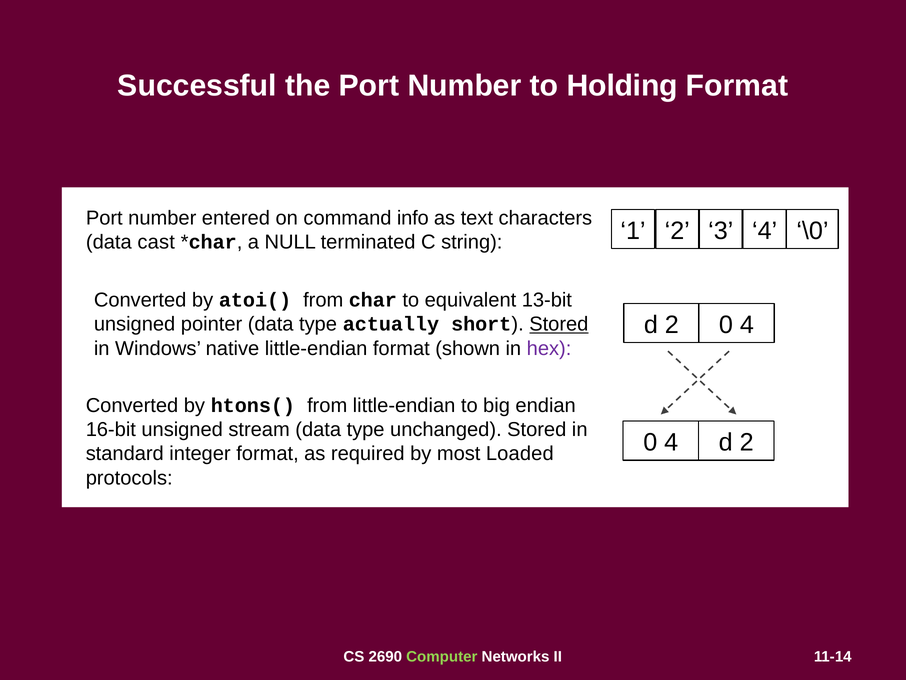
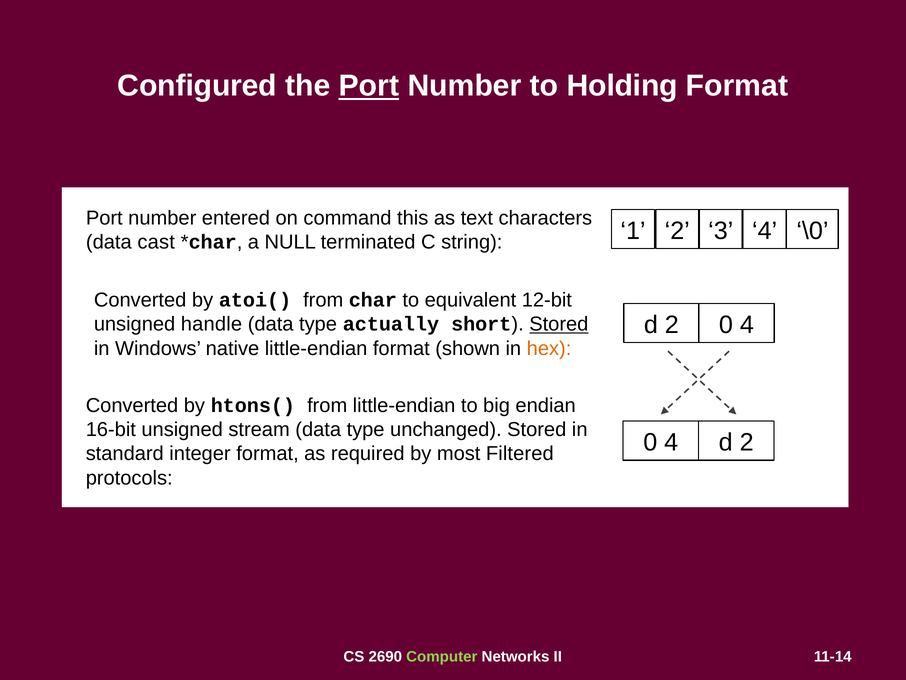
Successful: Successful -> Configured
Port at (369, 86) underline: none -> present
info: info -> this
13-bit: 13-bit -> 12-bit
pointer: pointer -> handle
hex colour: purple -> orange
Loaded: Loaded -> Filtered
